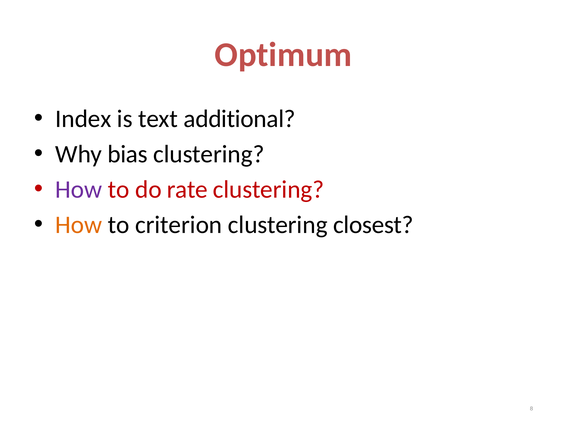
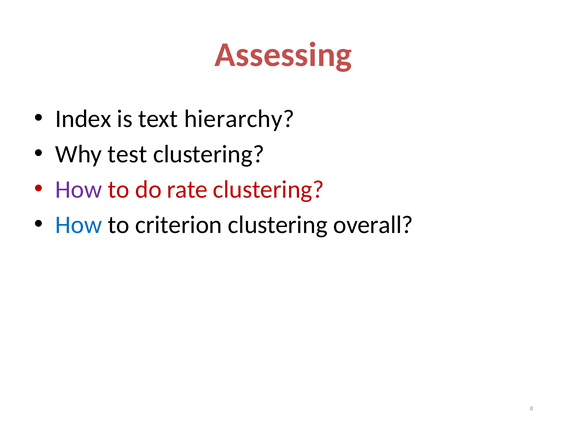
Optimum: Optimum -> Assessing
additional: additional -> hierarchy
bias: bias -> test
How at (79, 225) colour: orange -> blue
closest: closest -> overall
